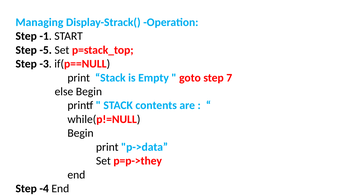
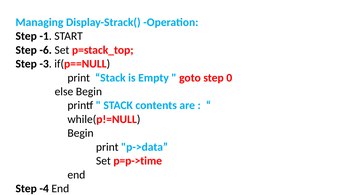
-5: -5 -> -6
7: 7 -> 0
p=p->they: p=p->they -> p=p->time
